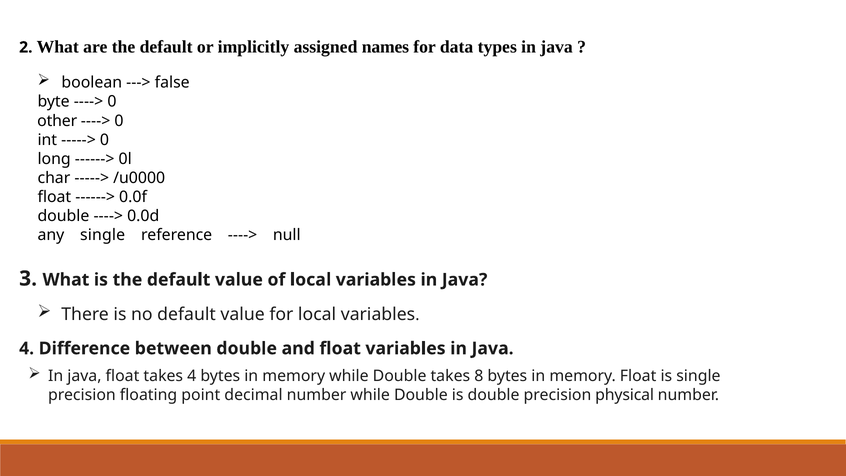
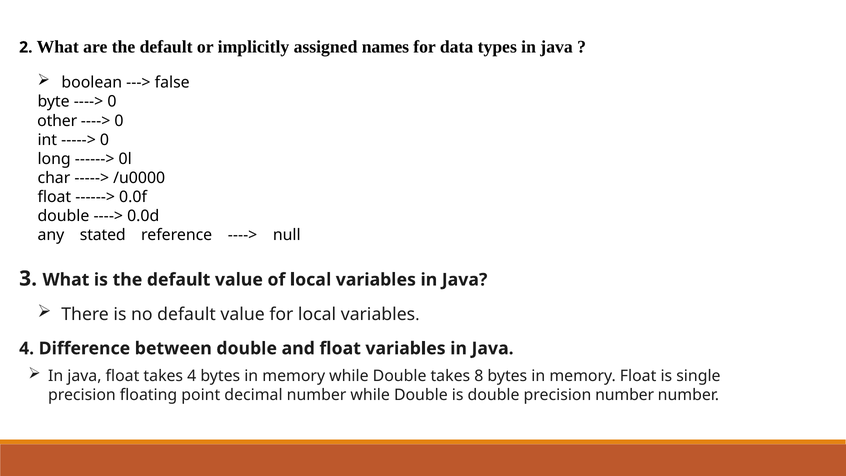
any single: single -> stated
precision physical: physical -> number
